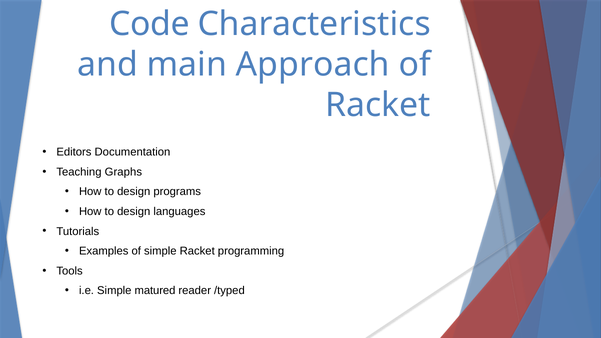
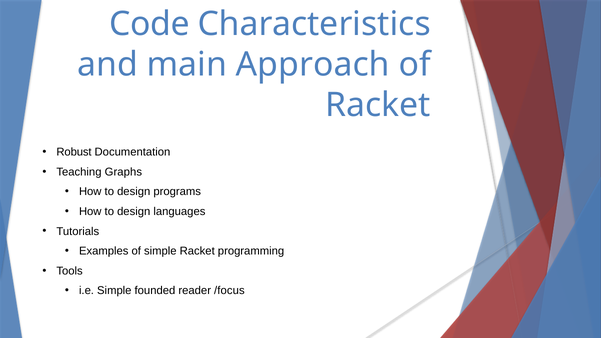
Editors: Editors -> Robust
matured: matured -> founded
/typed: /typed -> /focus
